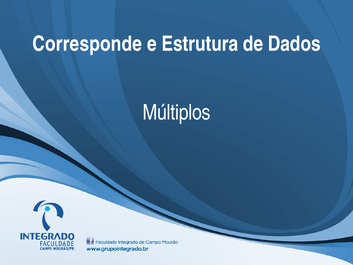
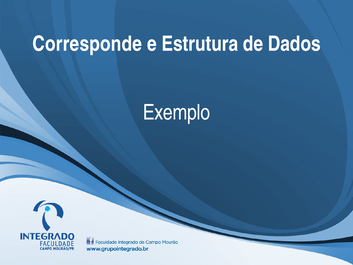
Múltiplos: Múltiplos -> Exemplo
